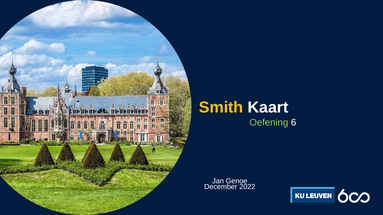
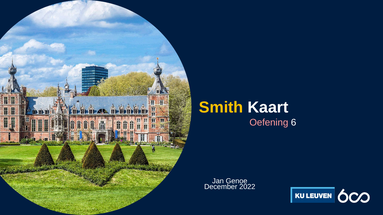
Oefening colour: light green -> pink
